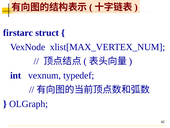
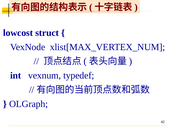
firstarc: firstarc -> lowcost
